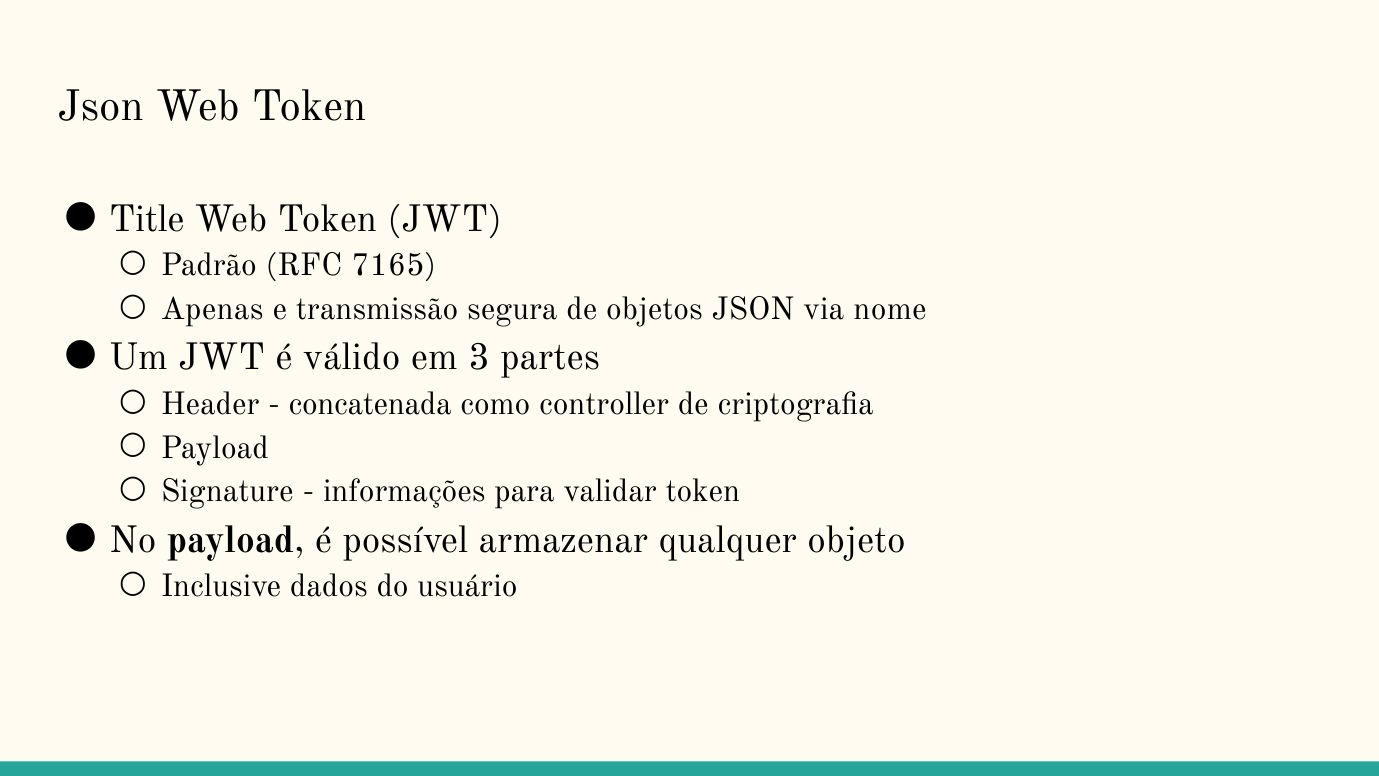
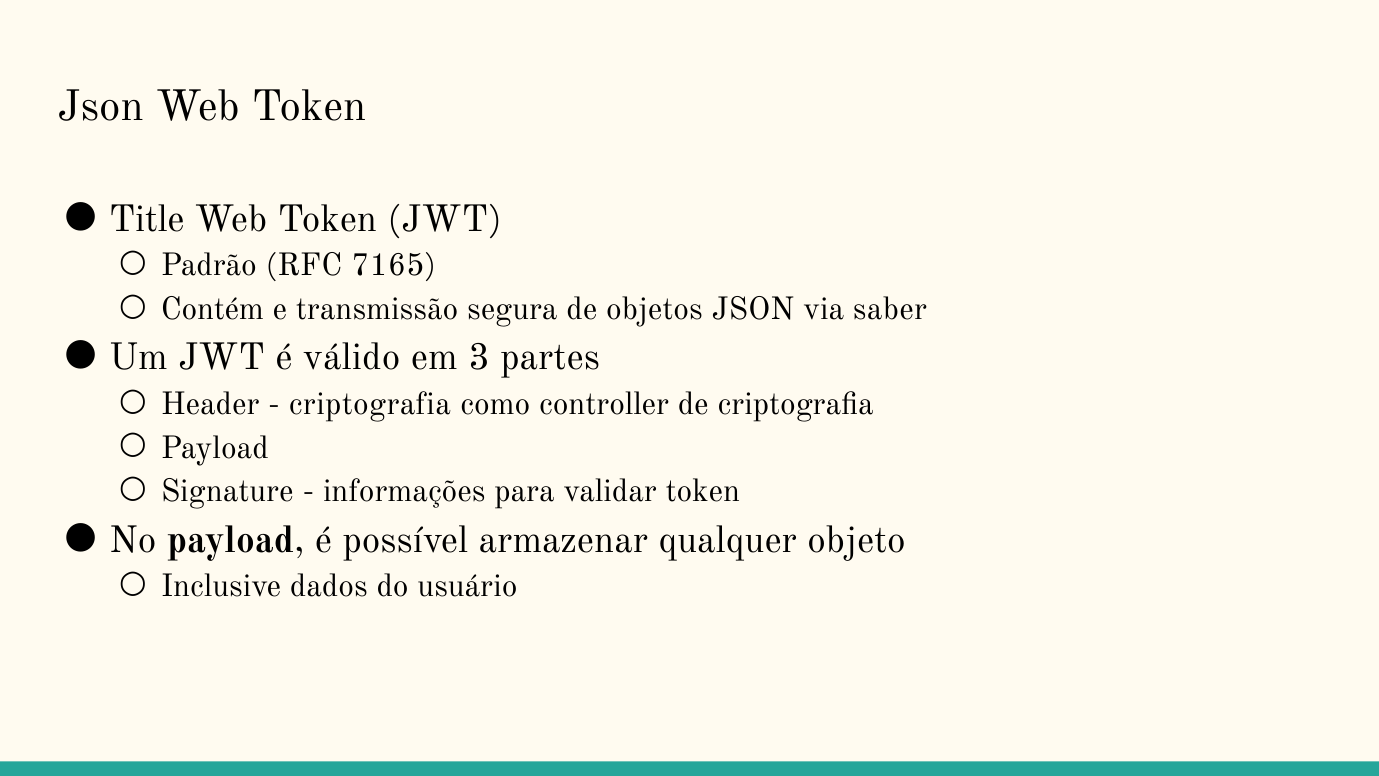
Apenas: Apenas -> Contém
nome: nome -> saber
concatenada at (370, 404): concatenada -> criptografia
